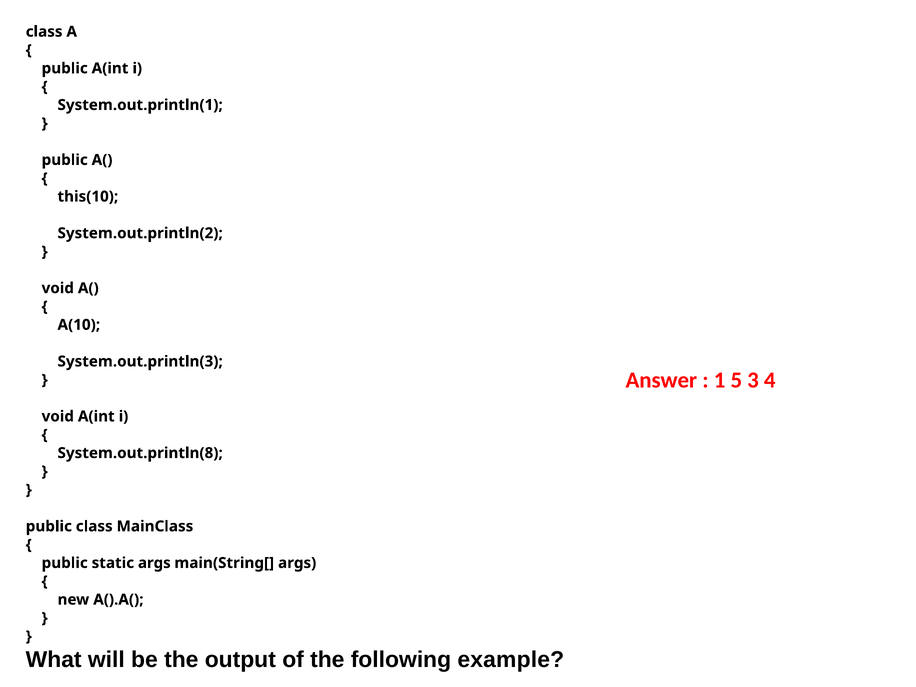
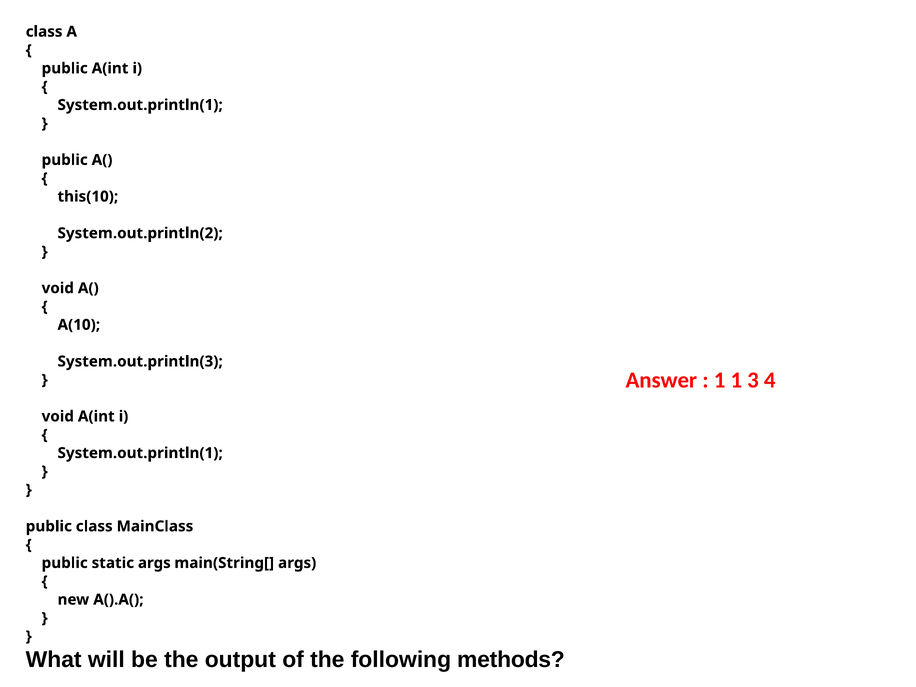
1 5: 5 -> 1
System.out.println(8 at (140, 453): System.out.println(8 -> System.out.println(1
example: example -> methods
